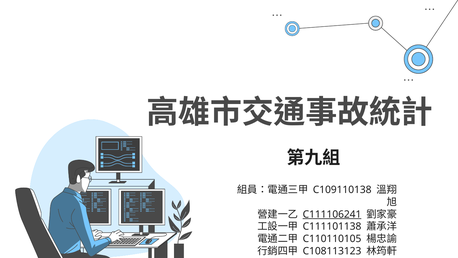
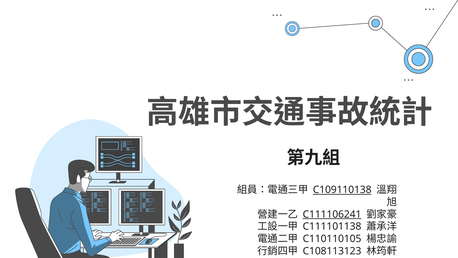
C109110138 underline: none -> present
